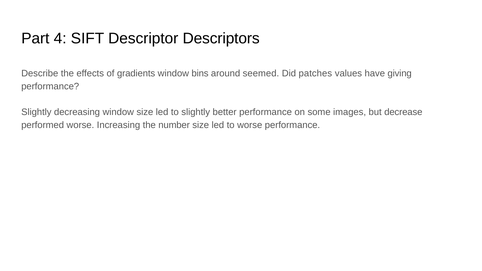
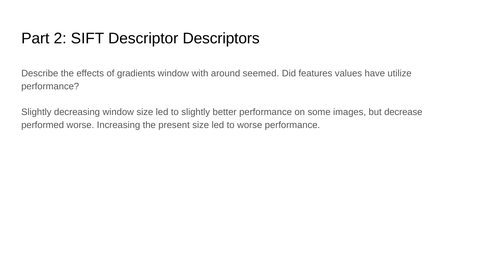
4: 4 -> 2
bins: bins -> with
patches: patches -> features
giving: giving -> utilize
number: number -> present
